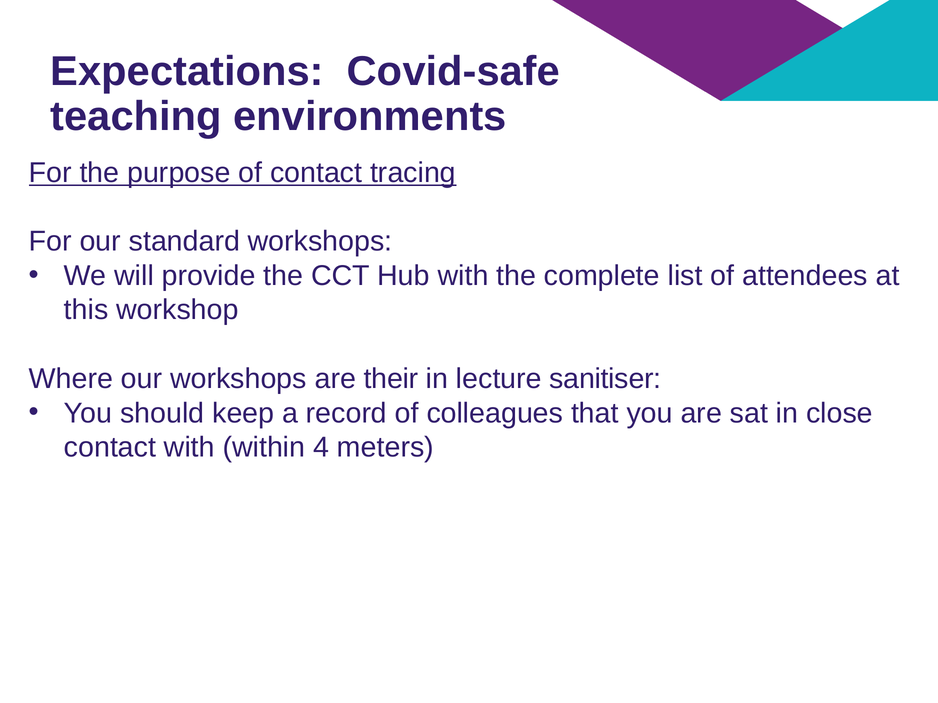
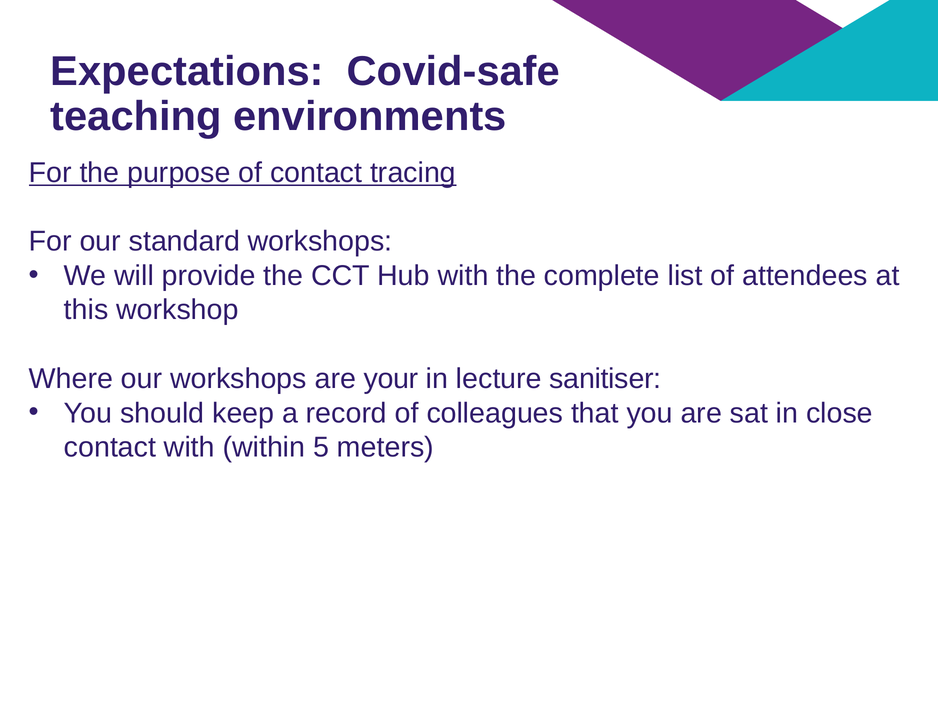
their: their -> your
4: 4 -> 5
